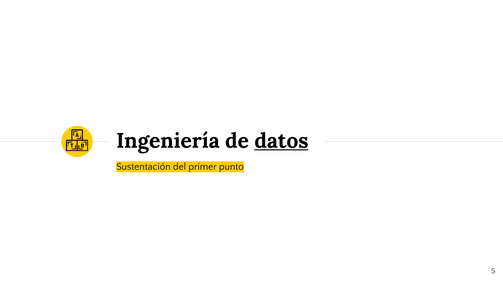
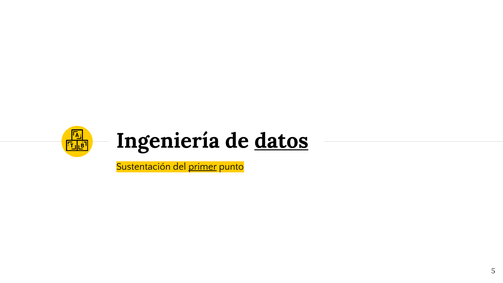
primer underline: none -> present
